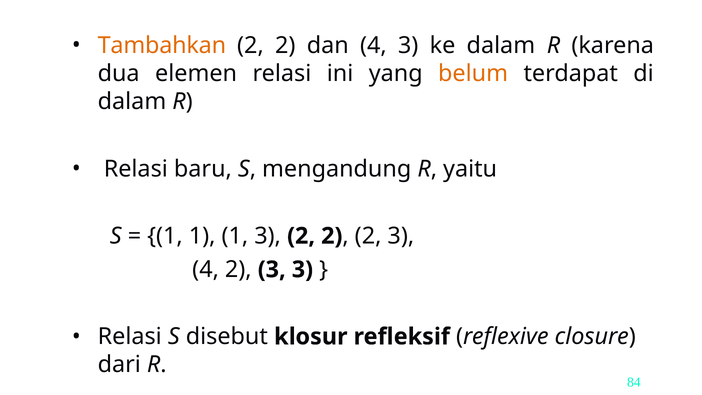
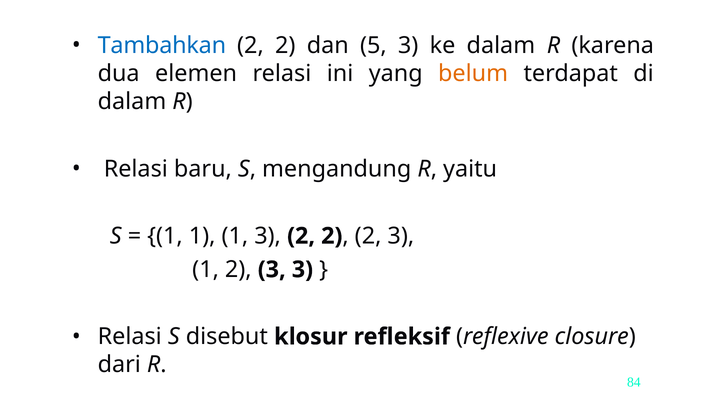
Tambahkan colour: orange -> blue
dan 4: 4 -> 5
4 at (206, 269): 4 -> 1
